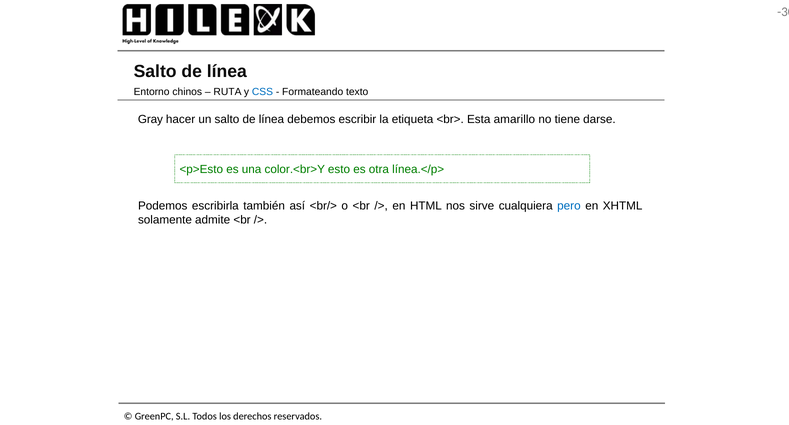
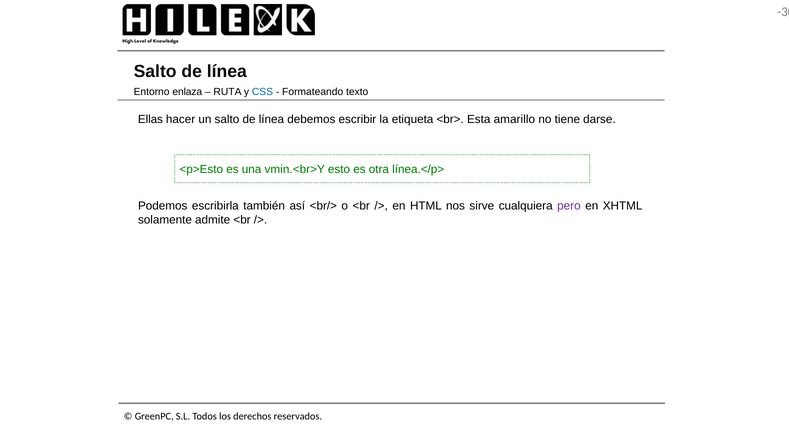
chinos: chinos -> enlaza
Gray: Gray -> Ellas
color.<br>Y: color.<br>Y -> vmin.<br>Y
pero colour: blue -> purple
